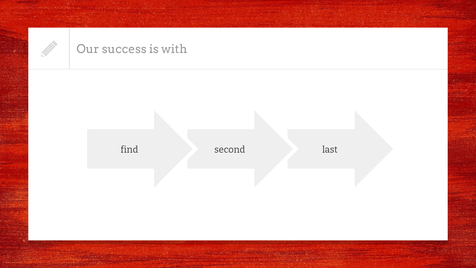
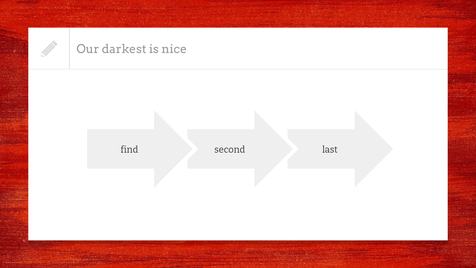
success: success -> darkest
with: with -> nice
